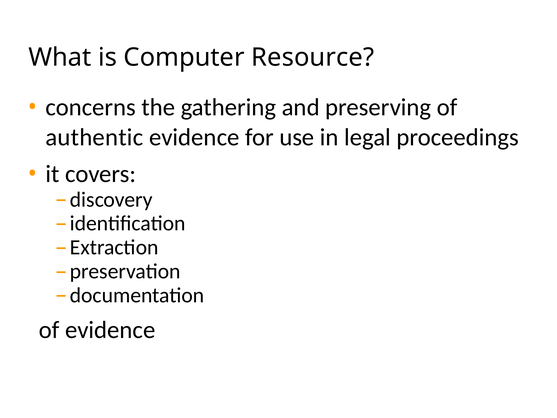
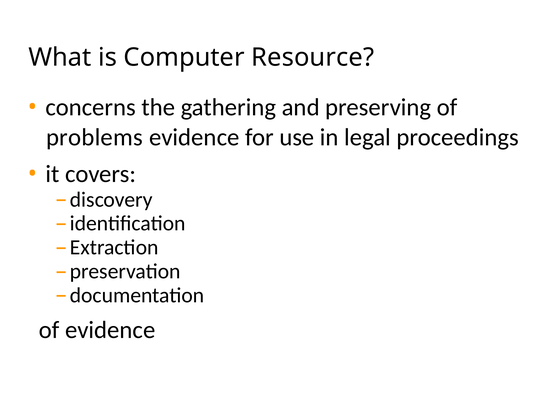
authentic: authentic -> problems
